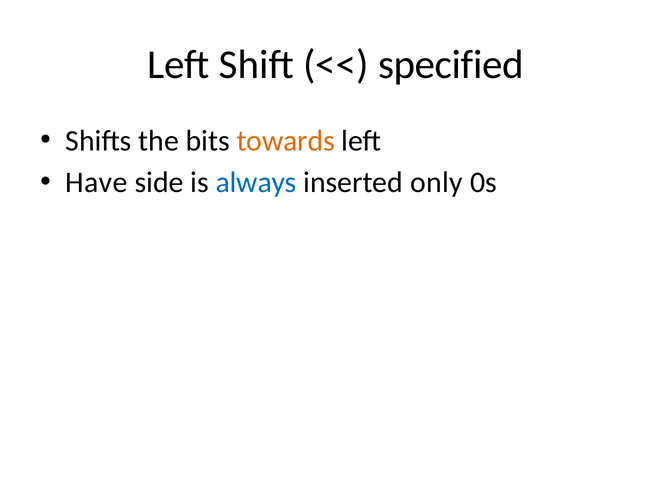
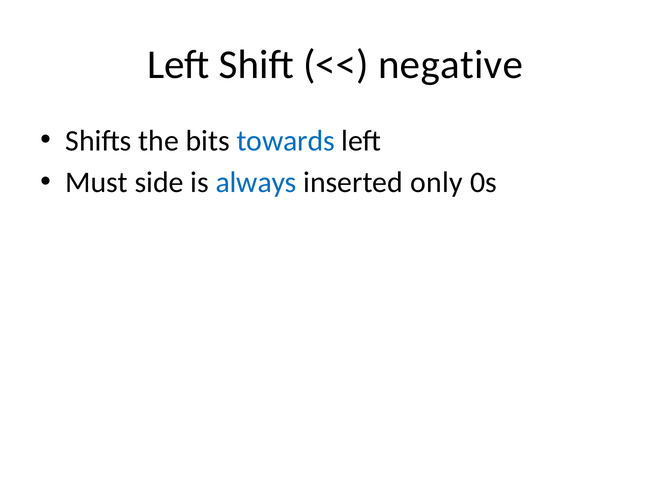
specified: specified -> negative
towards colour: orange -> blue
Have: Have -> Must
